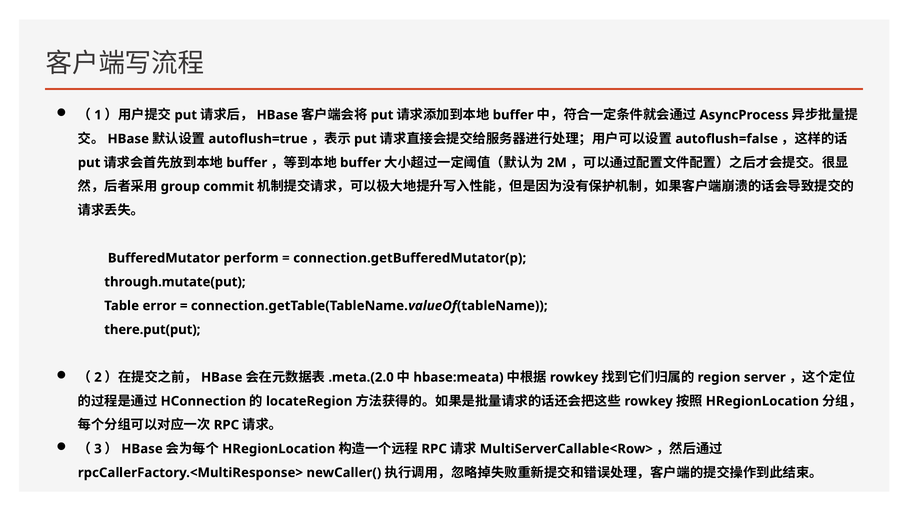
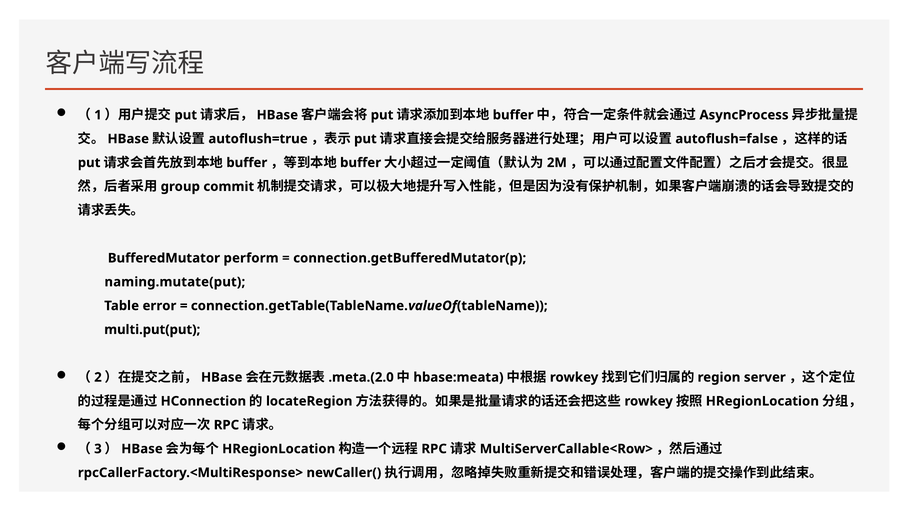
through.mutate(put: through.mutate(put -> naming.mutate(put
there.put(put: there.put(put -> multi.put(put
